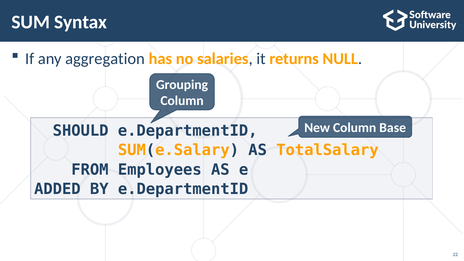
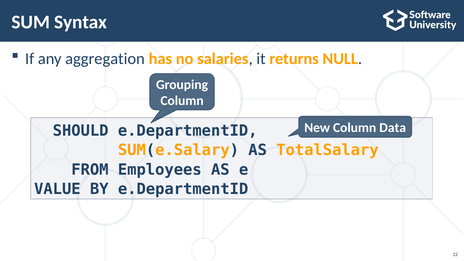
Base: Base -> Data
ADDED: ADDED -> VALUE
